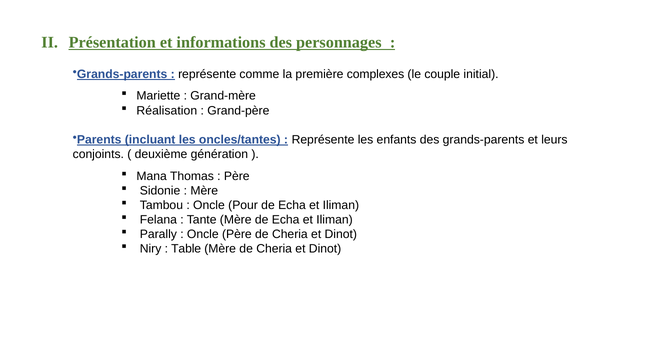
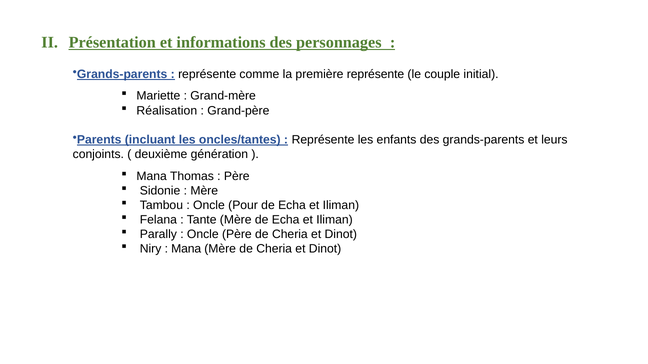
première complexes: complexes -> représente
Table at (186, 249): Table -> Mana
